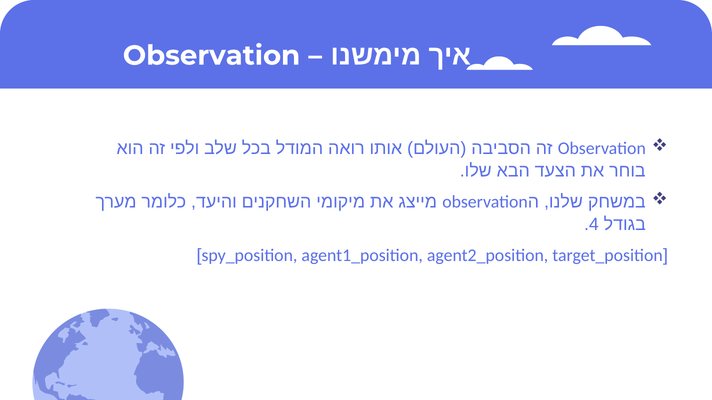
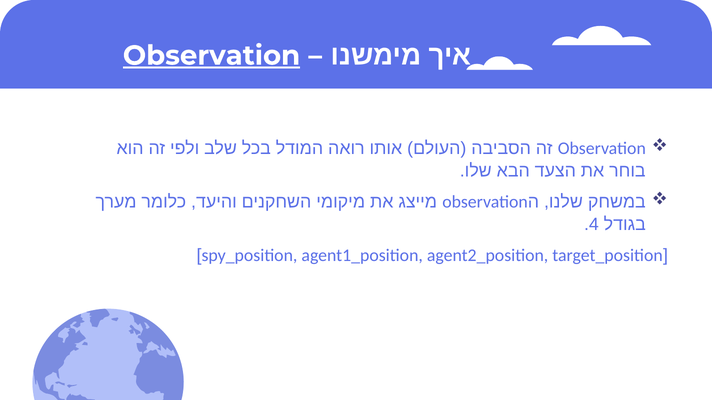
Observation at (212, 56) underline: none -> present
